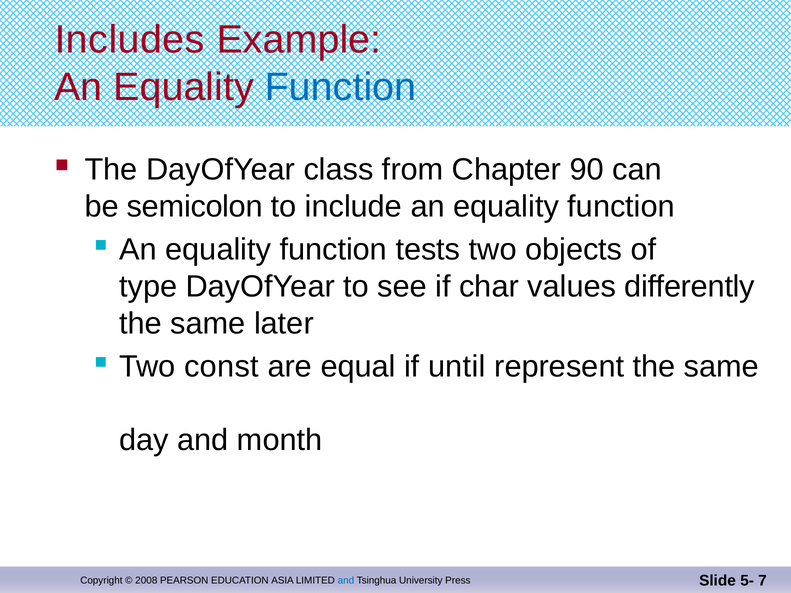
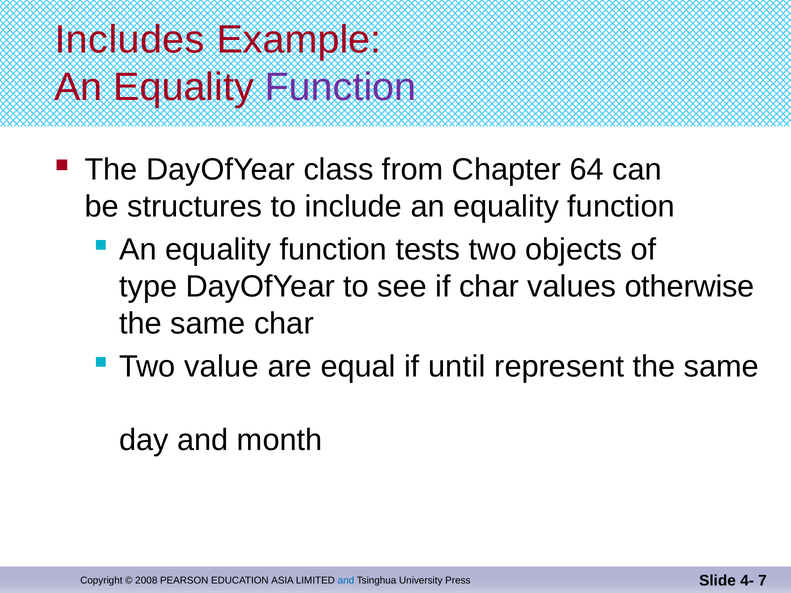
Function at (341, 87) colour: blue -> purple
90: 90 -> 64
semicolon: semicolon -> structures
differently: differently -> otherwise
same later: later -> char
const: const -> value
5-: 5- -> 4-
